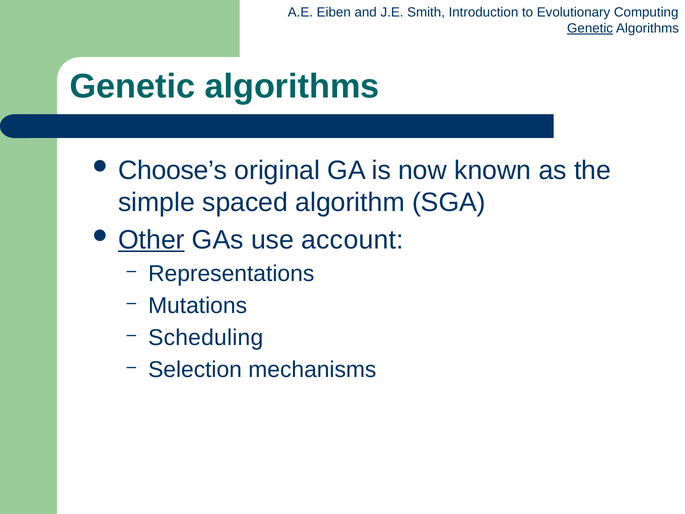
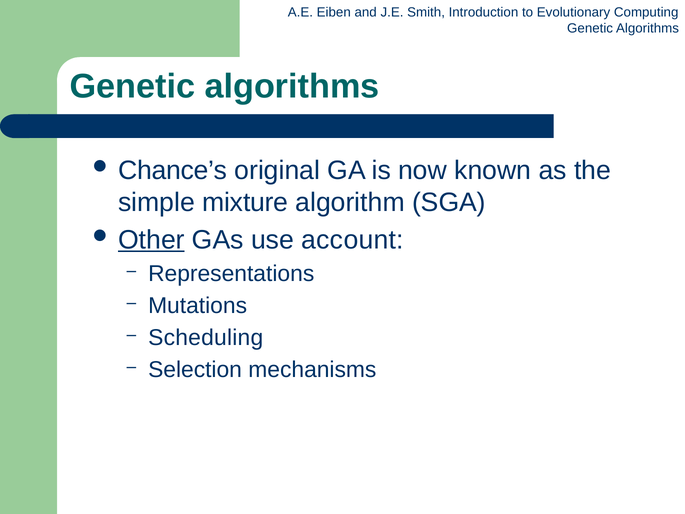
Genetic at (590, 28) underline: present -> none
Choose’s: Choose’s -> Chance’s
spaced: spaced -> mixture
